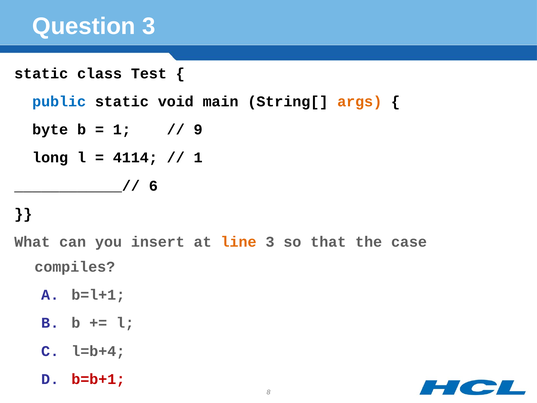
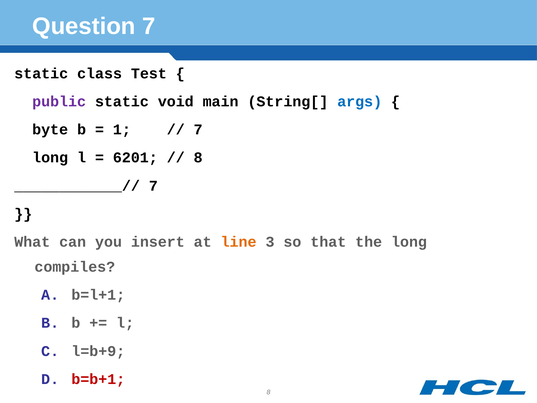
Question 3: 3 -> 7
public colour: blue -> purple
args colour: orange -> blue
9 at (198, 130): 9 -> 7
4114: 4114 -> 6201
1 at (198, 158): 1 -> 8
6 at (153, 186): 6 -> 7
the case: case -> long
l=b+4: l=b+4 -> l=b+9
